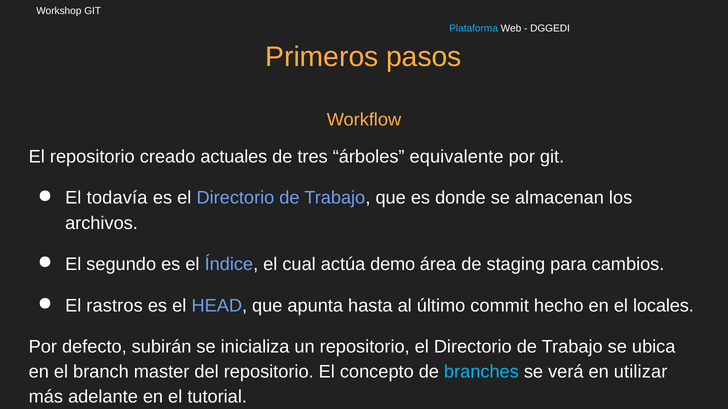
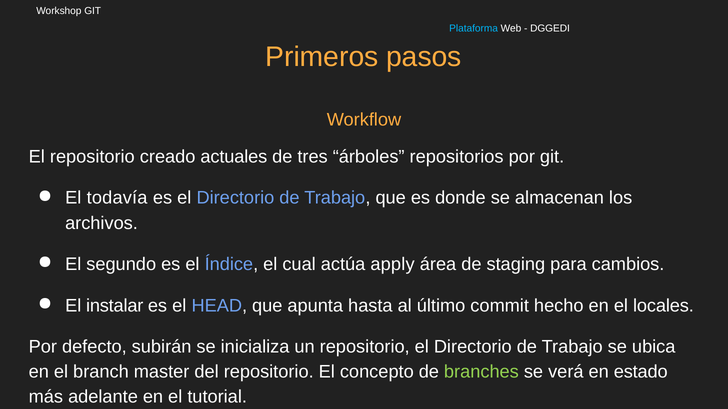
equivalente: equivalente -> repositorios
demo: demo -> apply
rastros: rastros -> instalar
branches colour: light blue -> light green
utilizar: utilizar -> estado
